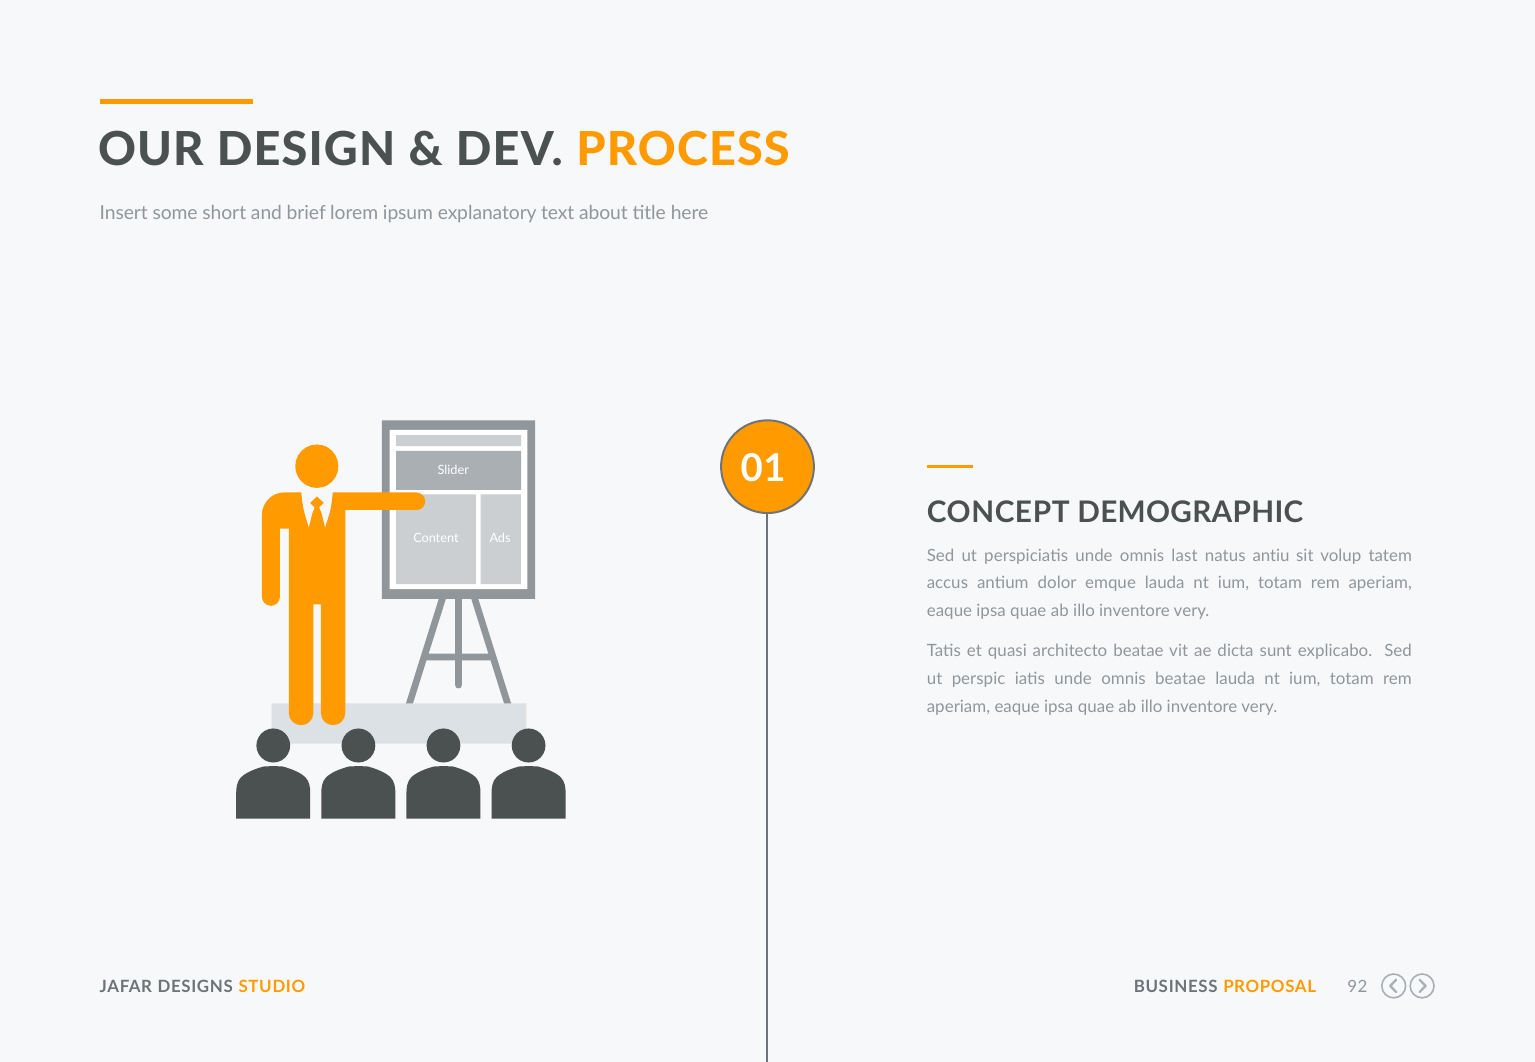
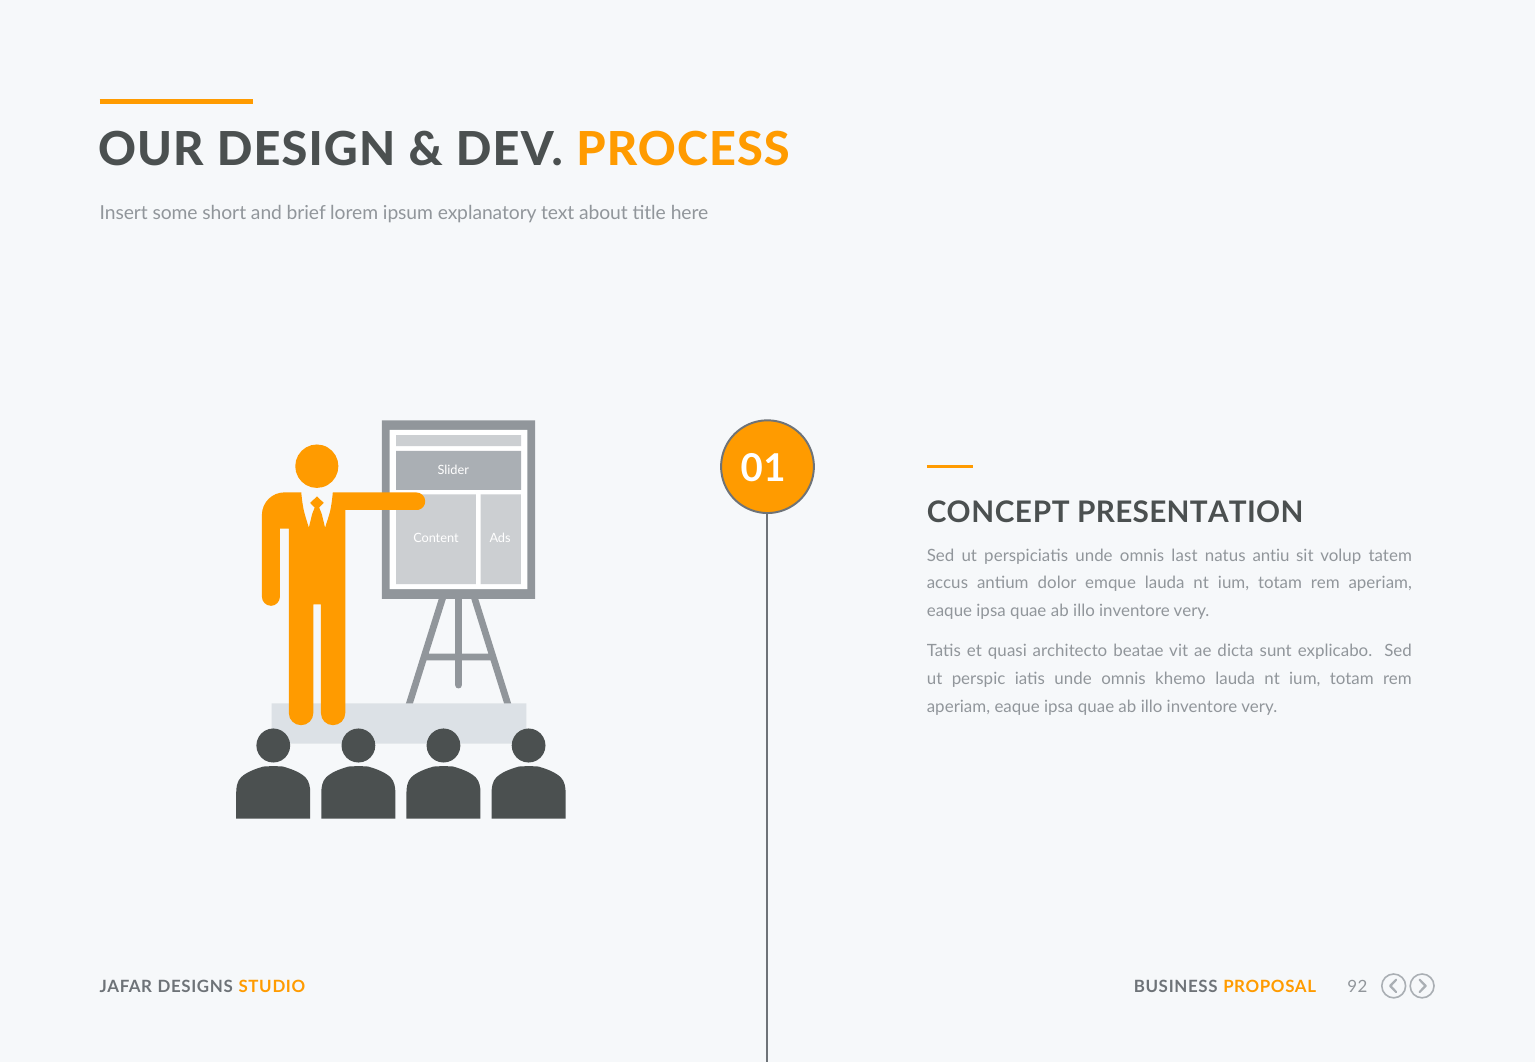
DEMOGRAPHIC: DEMOGRAPHIC -> PRESENTATION
omnis beatae: beatae -> khemo
